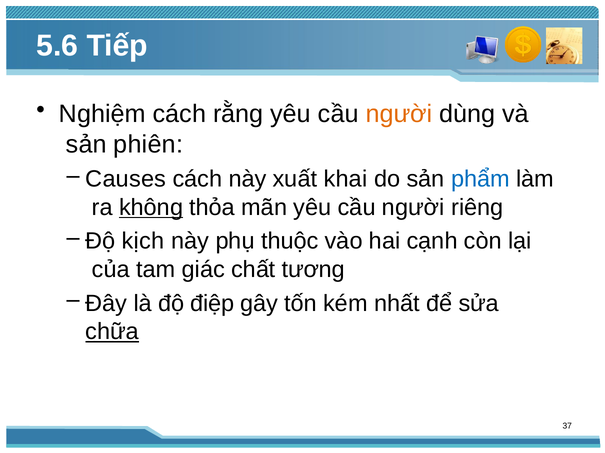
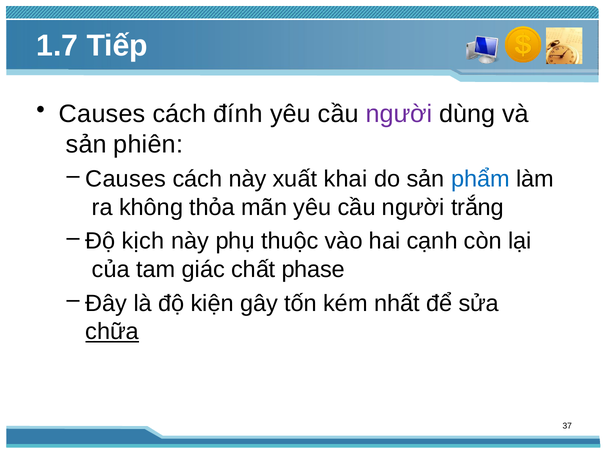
5.6: 5.6 -> 1.7
Nghiệm at (102, 114): Nghiệm -> Causes
rằng: rằng -> đính
người at (399, 114) colour: orange -> purple
không underline: present -> none
riêng: riêng -> trắng
tương: tương -> phase
điệp: điệp -> kiện
